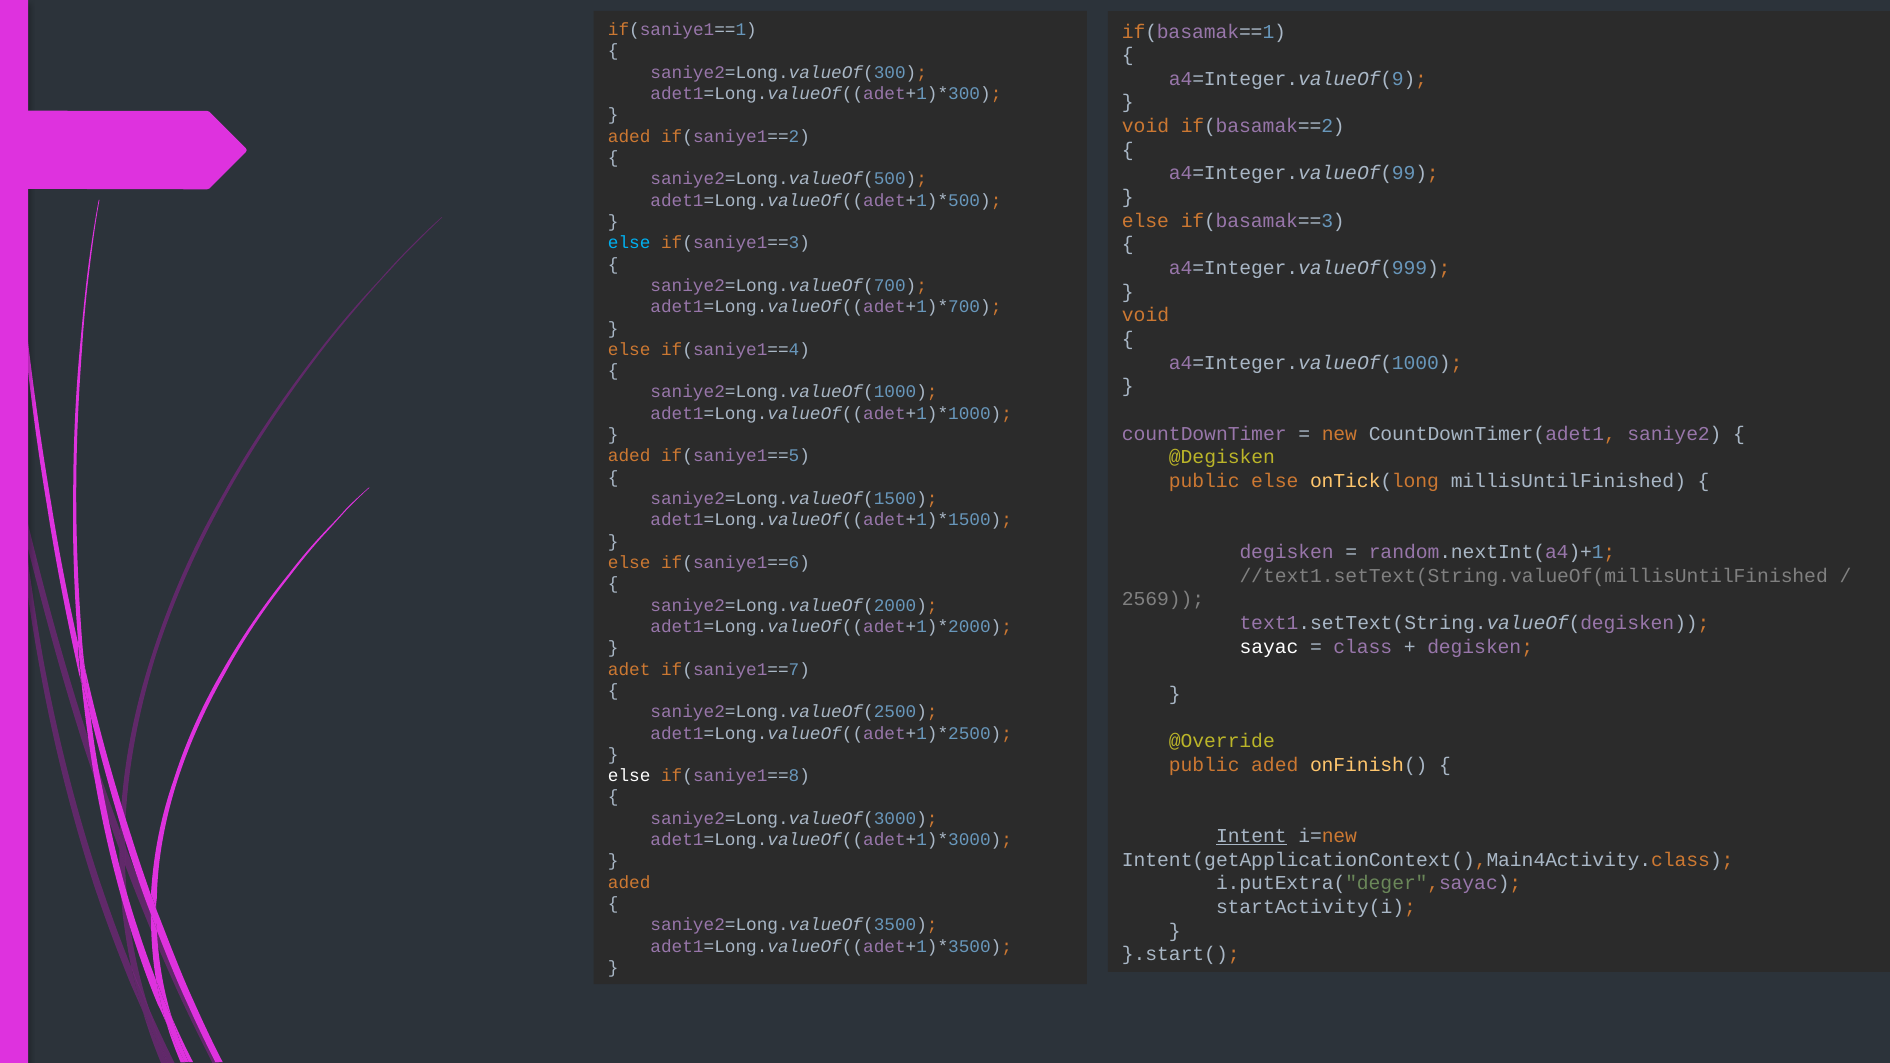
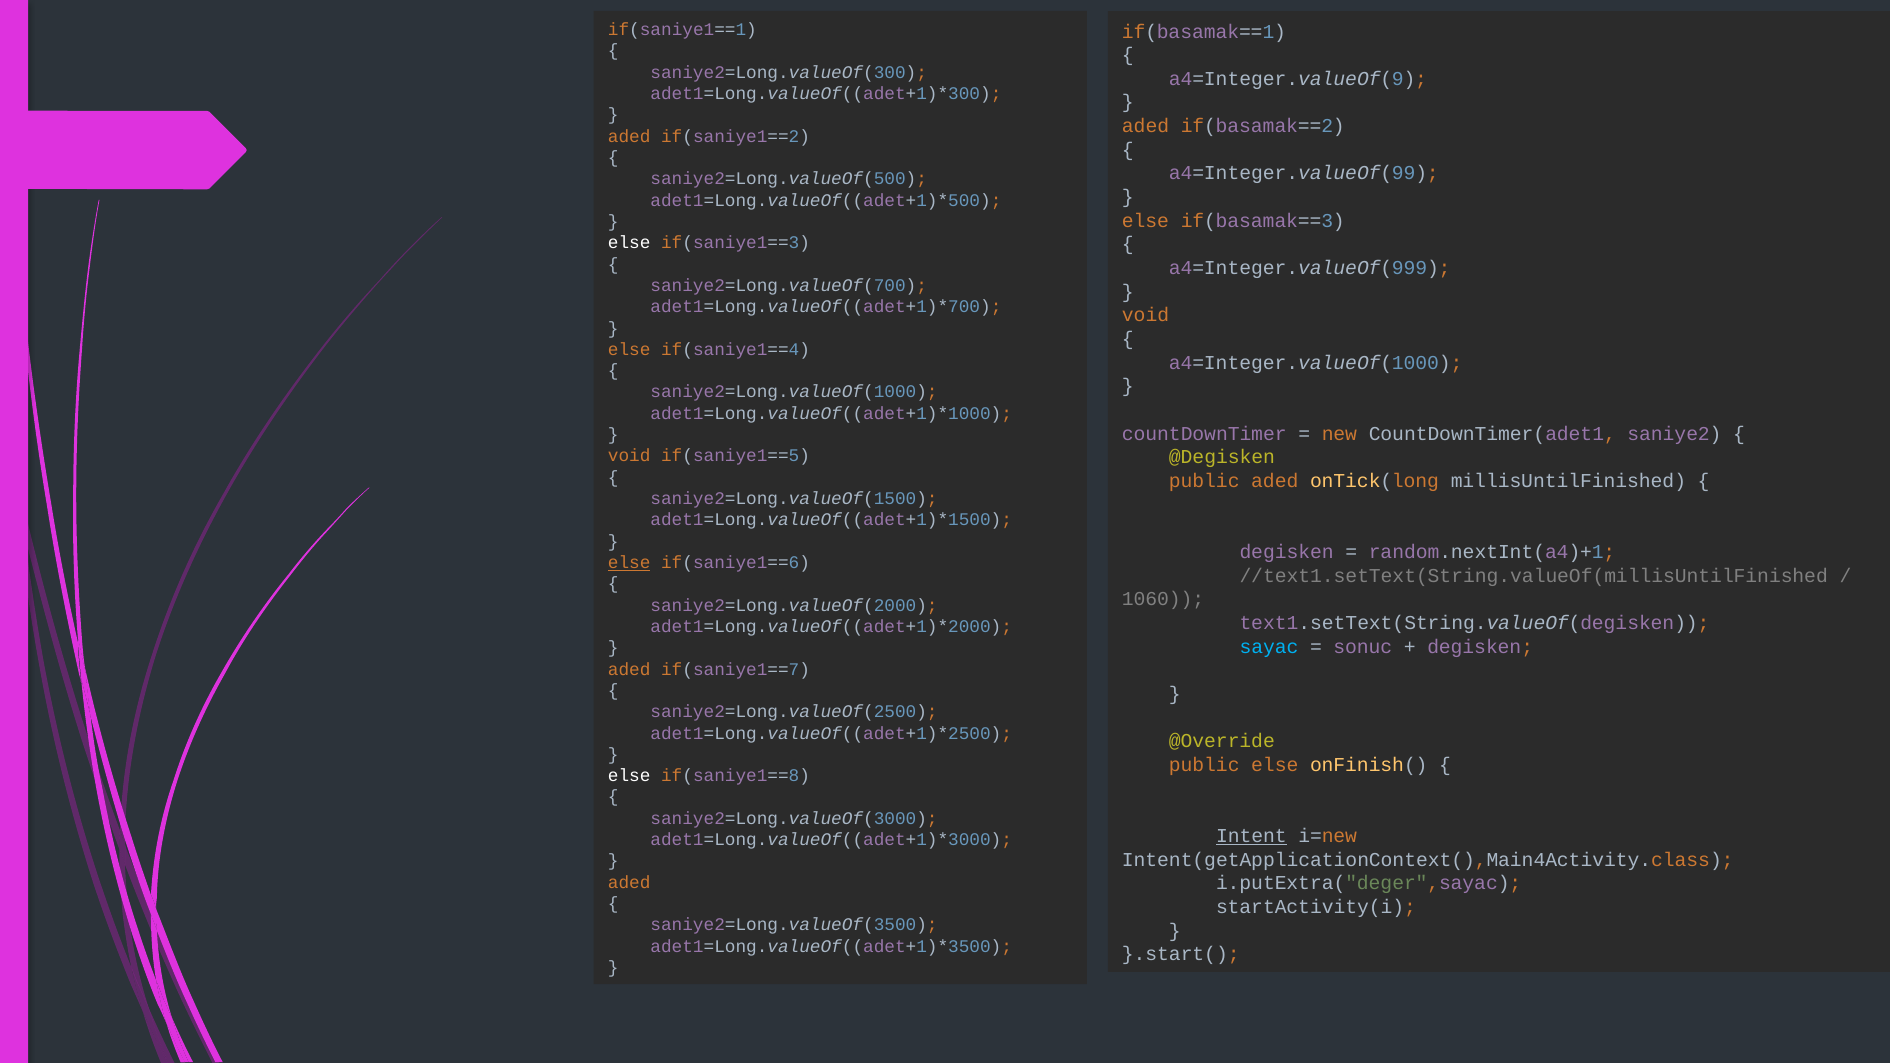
void at (1146, 126): void -> aded
else at (629, 243) colour: light blue -> white
aded at (629, 456): aded -> void
public else: else -> aded
else at (629, 563) underline: none -> present
2569: 2569 -> 1060
sayac colour: white -> light blue
class: class -> sonuc
adet at (629, 669): adet -> aded
public aded: aded -> else
